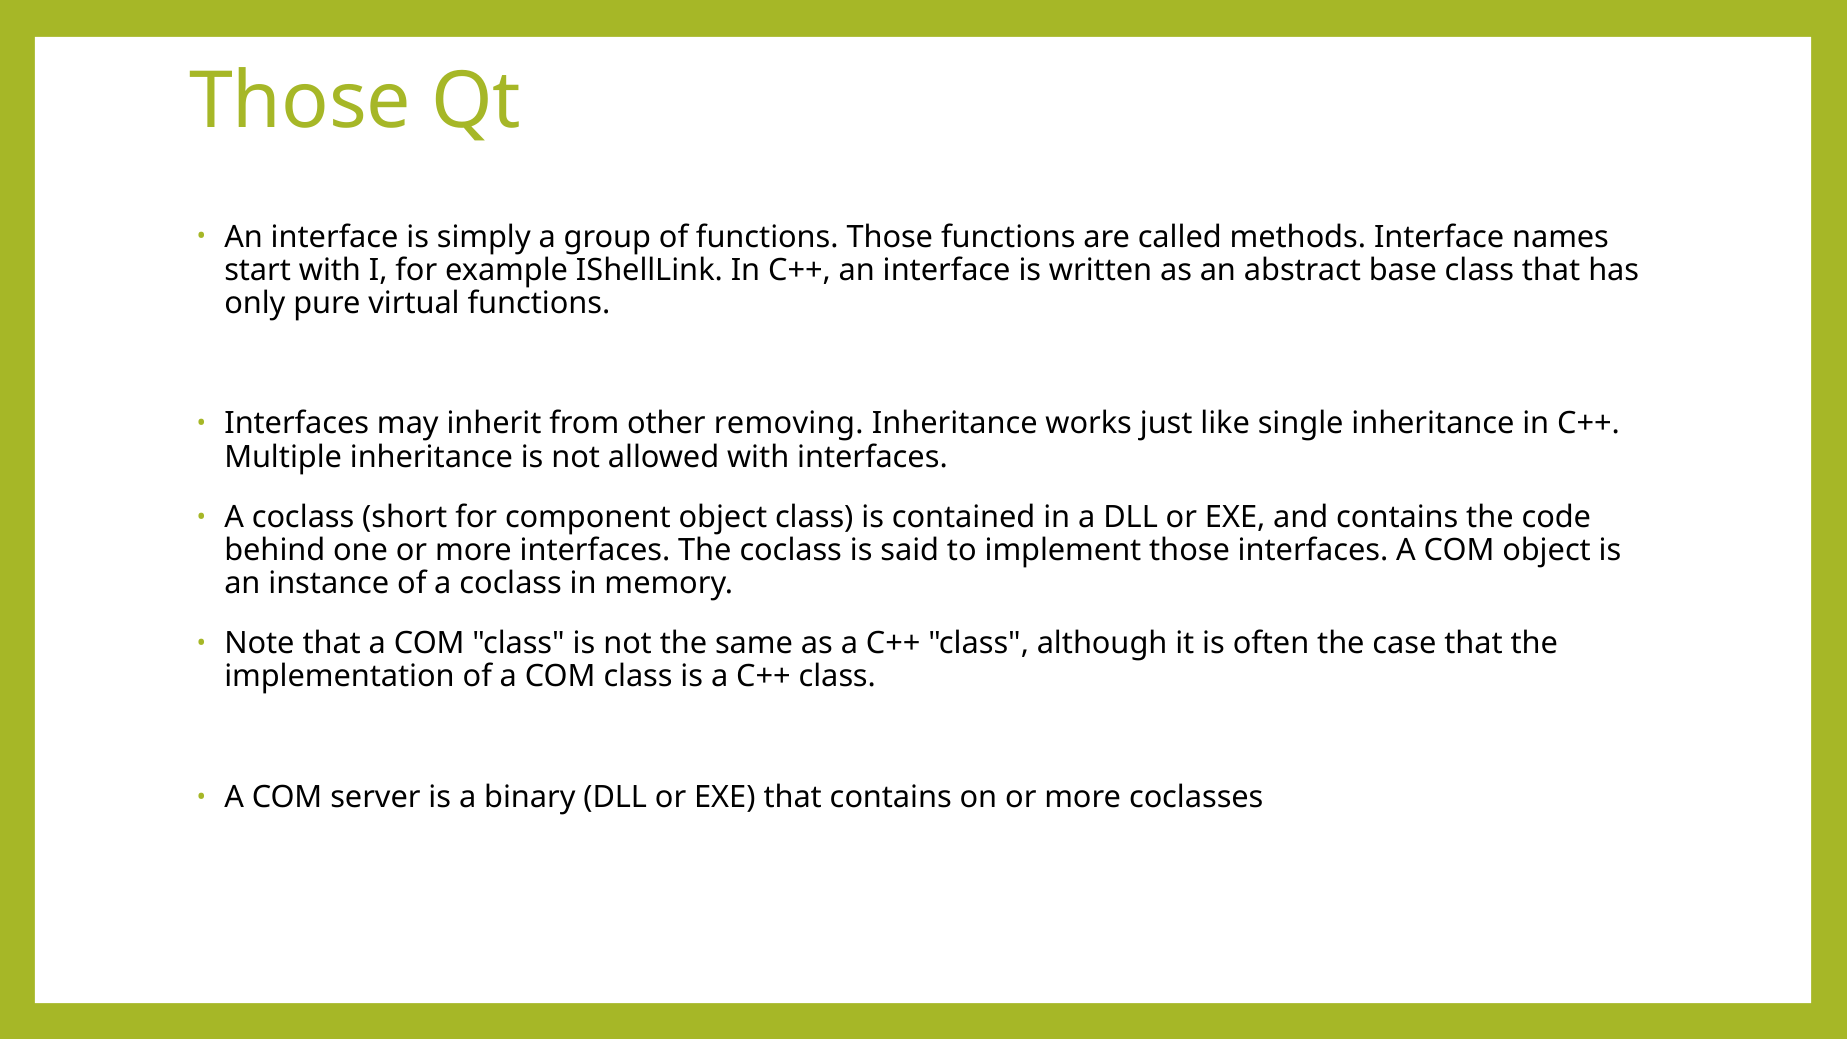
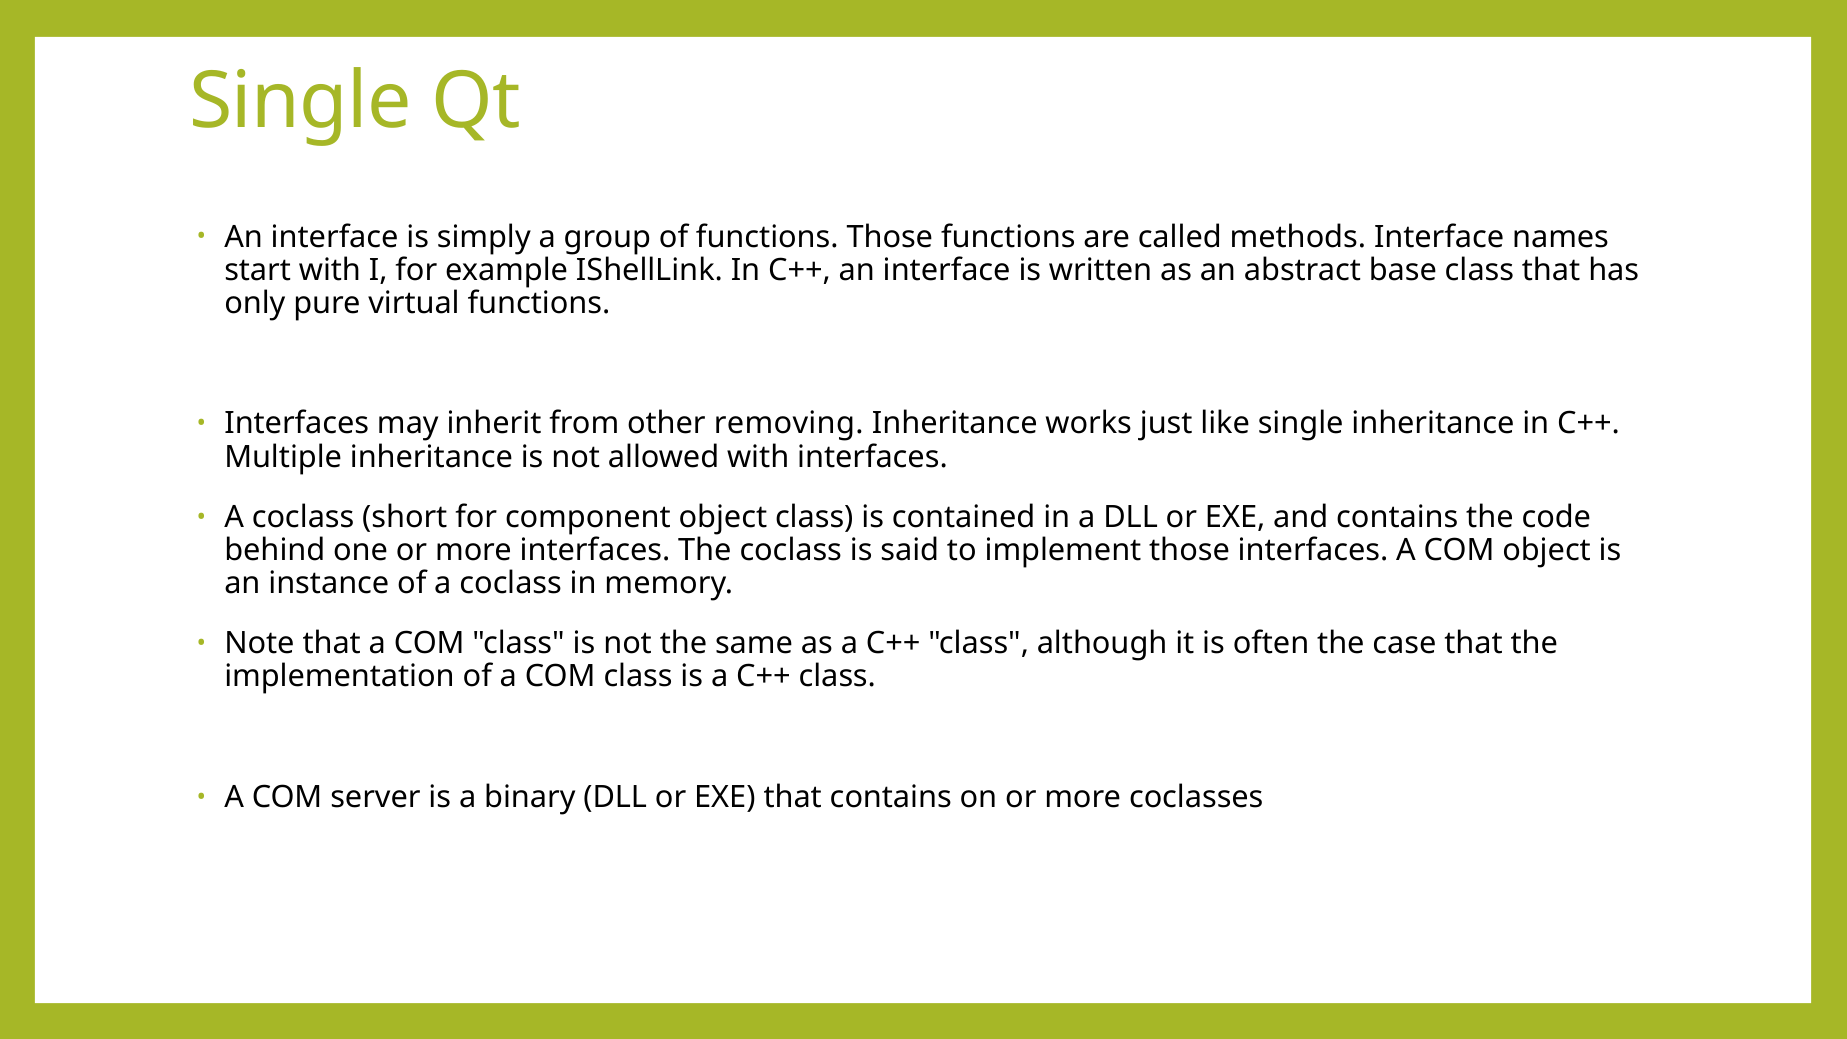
Those at (300, 102): Those -> Single
